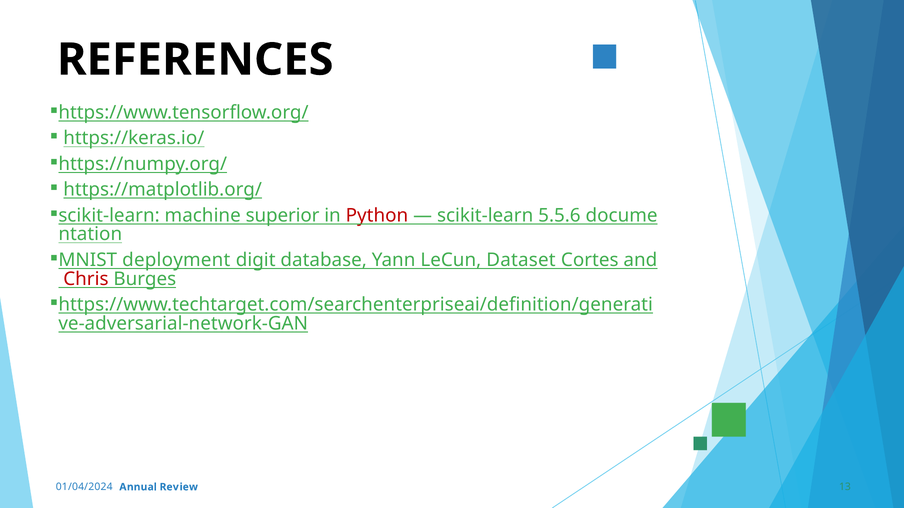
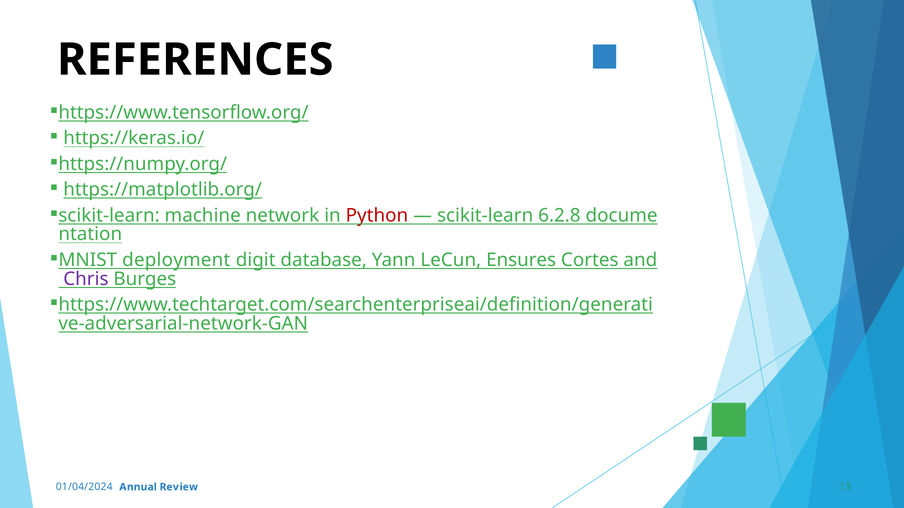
superior: superior -> network
5.5.6: 5.5.6 -> 6.2.8
Dataset: Dataset -> Ensures
Chris colour: red -> purple
